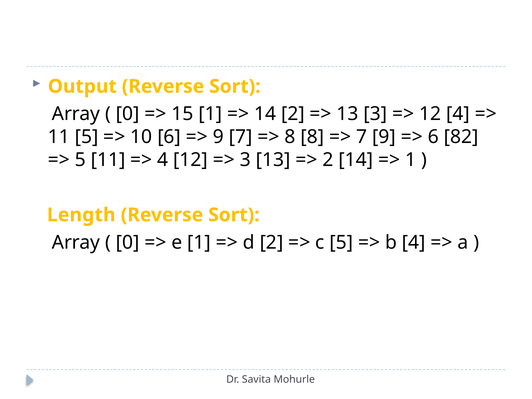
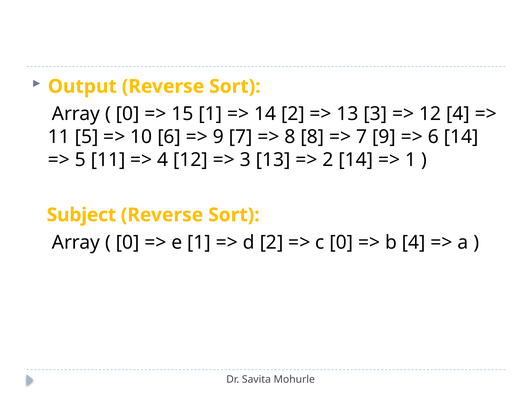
6 82: 82 -> 14
Length: Length -> Subject
c 5: 5 -> 0
